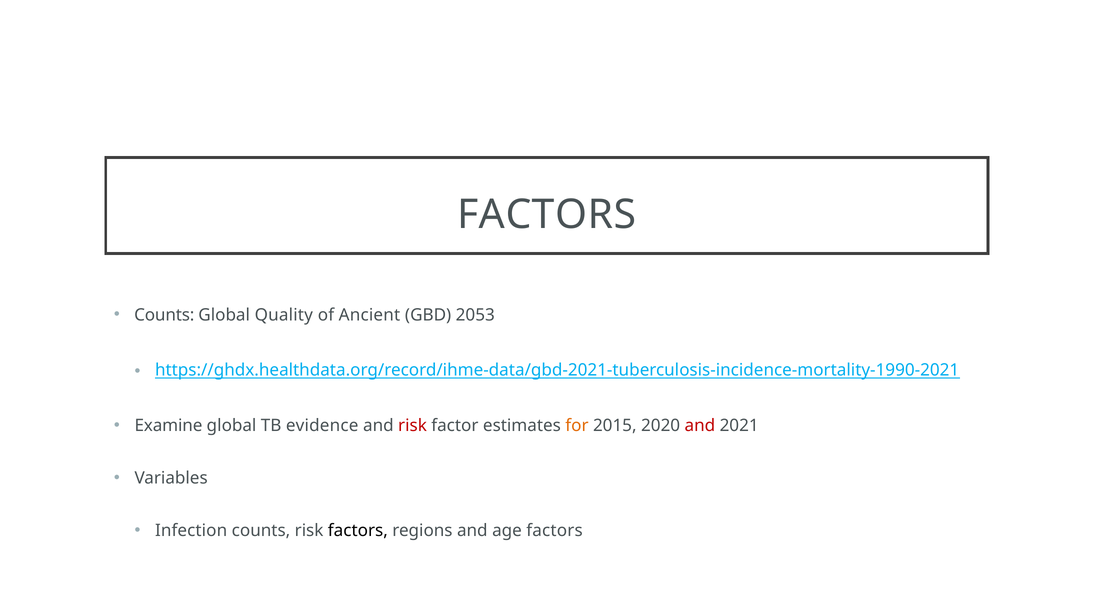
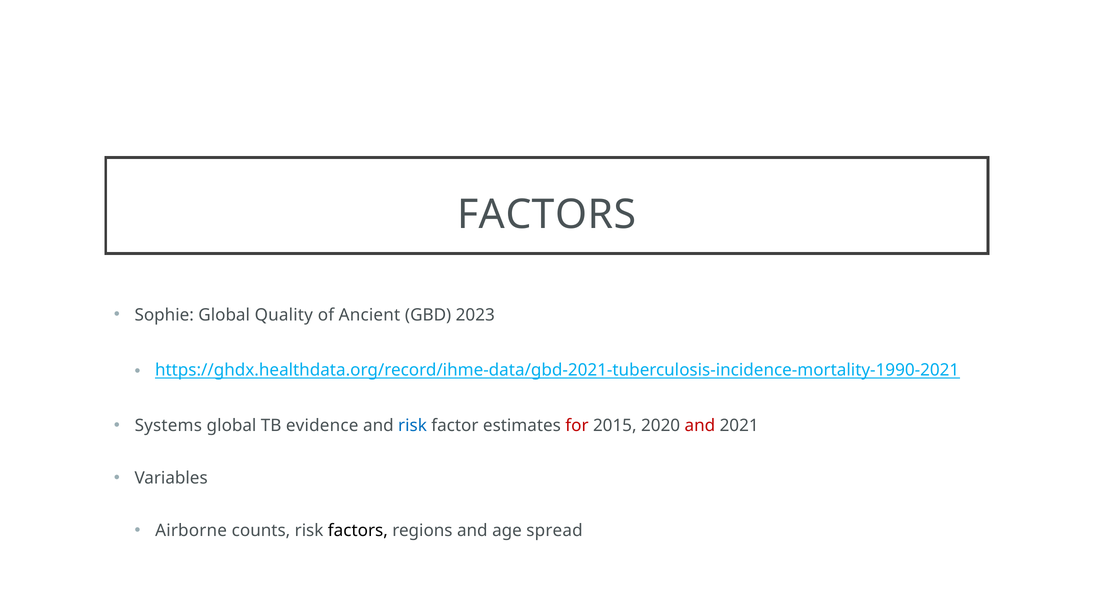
Counts at (164, 315): Counts -> Sophie
2053: 2053 -> 2023
Examine: Examine -> Systems
risk at (413, 425) colour: red -> blue
for colour: orange -> red
Infection: Infection -> Airborne
age factors: factors -> spread
